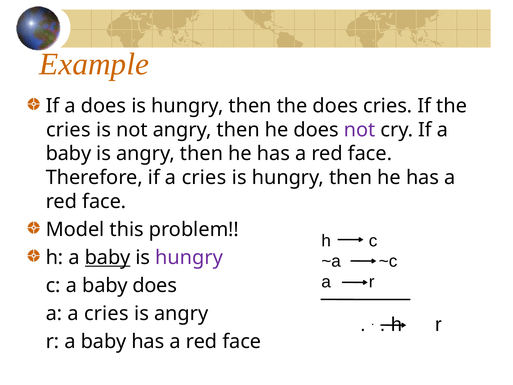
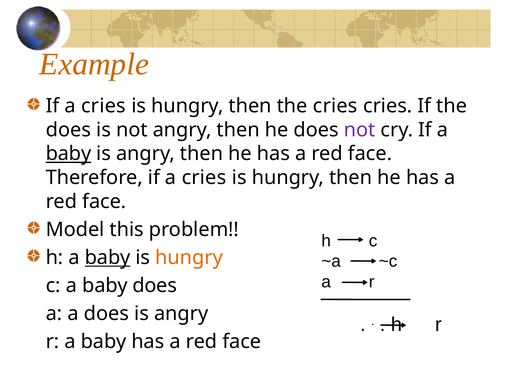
does at (103, 106): does -> cries
the does: does -> cries
cries at (68, 130): cries -> does
baby at (69, 154) underline: none -> present
hungry at (189, 257) colour: purple -> orange
a a cries: cries -> does
